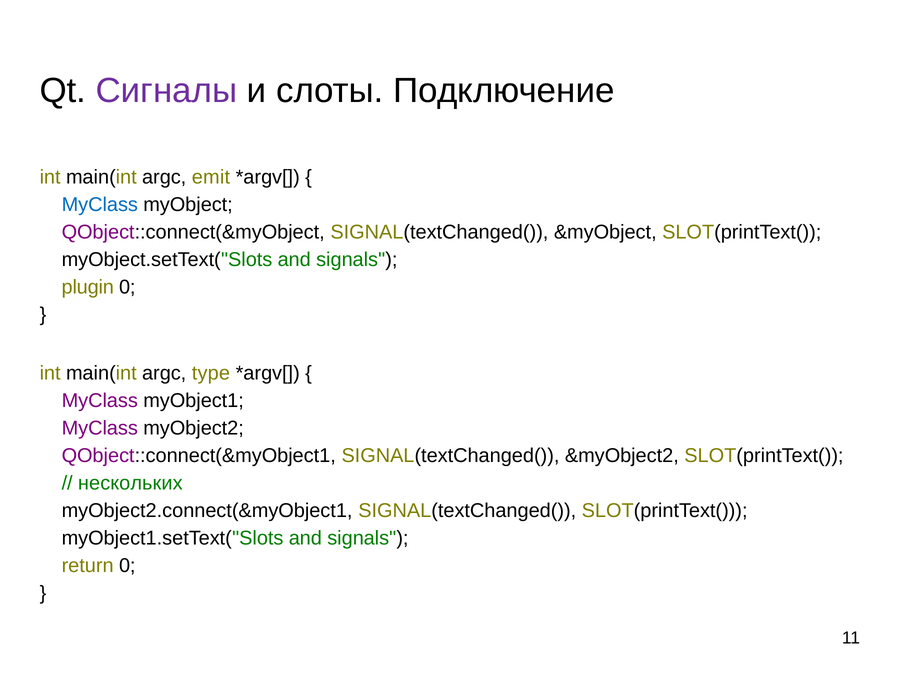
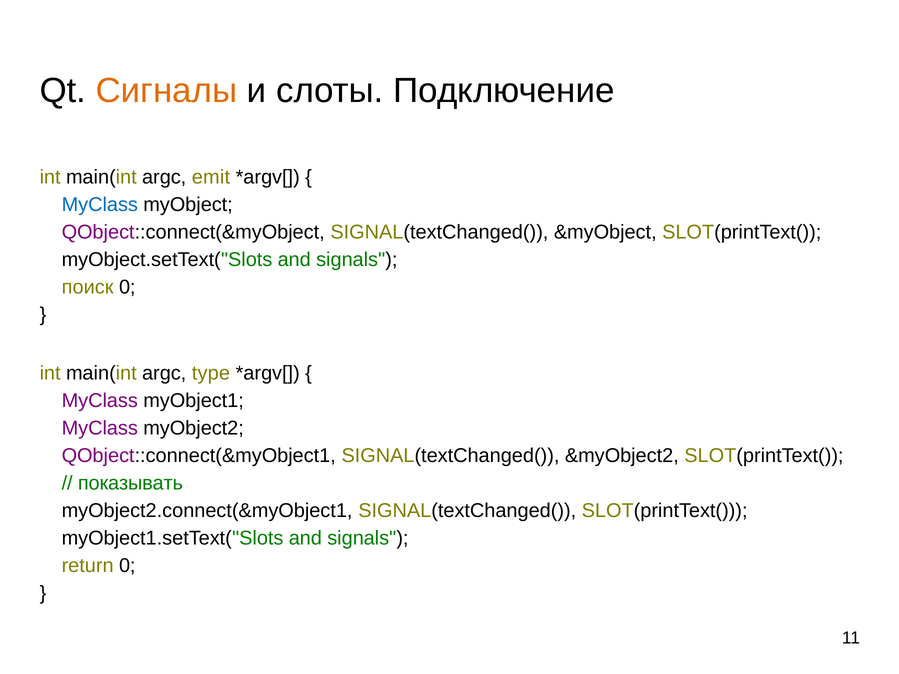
Сигналы colour: purple -> orange
plugin: plugin -> поиск
нескольких: нескольких -> показывать
